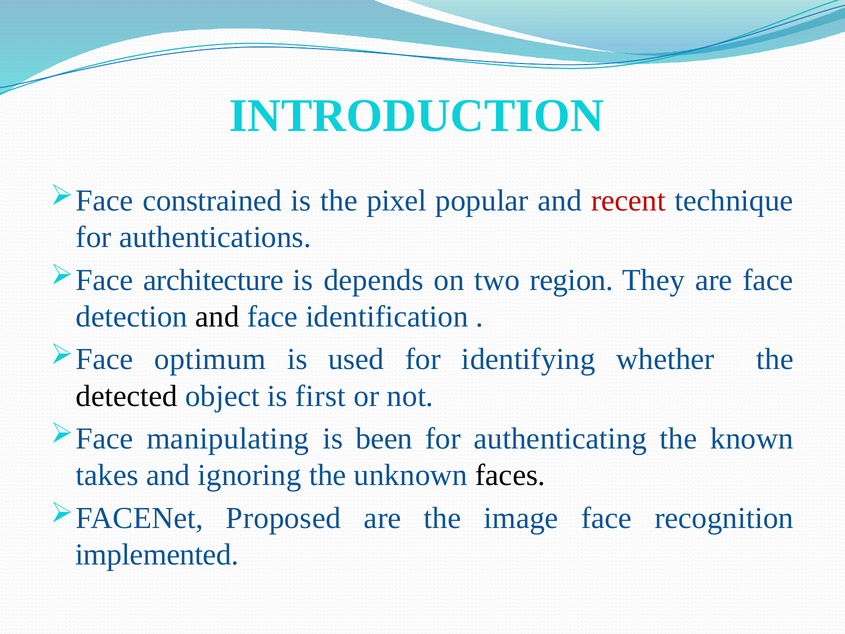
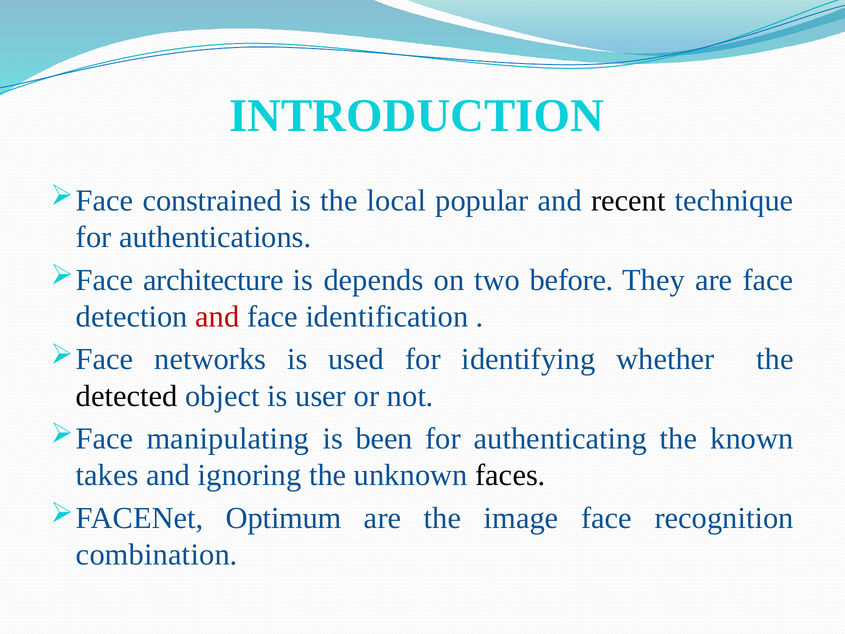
pixel: pixel -> local
recent colour: red -> black
region: region -> before
and at (217, 317) colour: black -> red
optimum: optimum -> networks
first: first -> user
Proposed: Proposed -> Optimum
implemented: implemented -> combination
